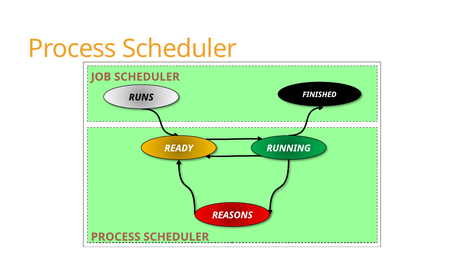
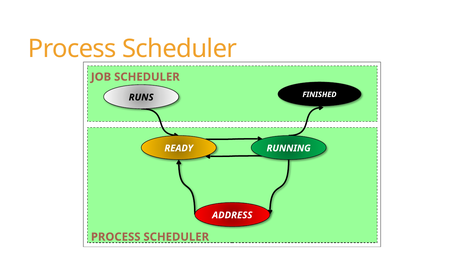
REASONS: REASONS -> ADDRESS
